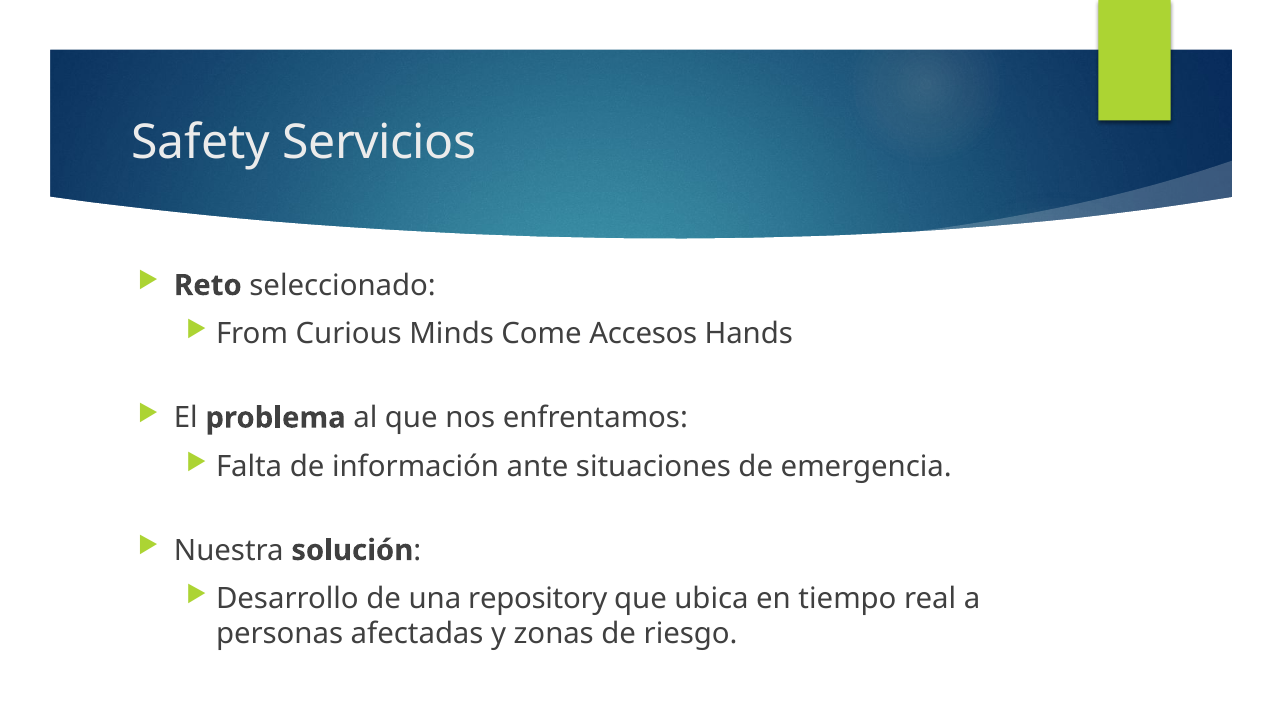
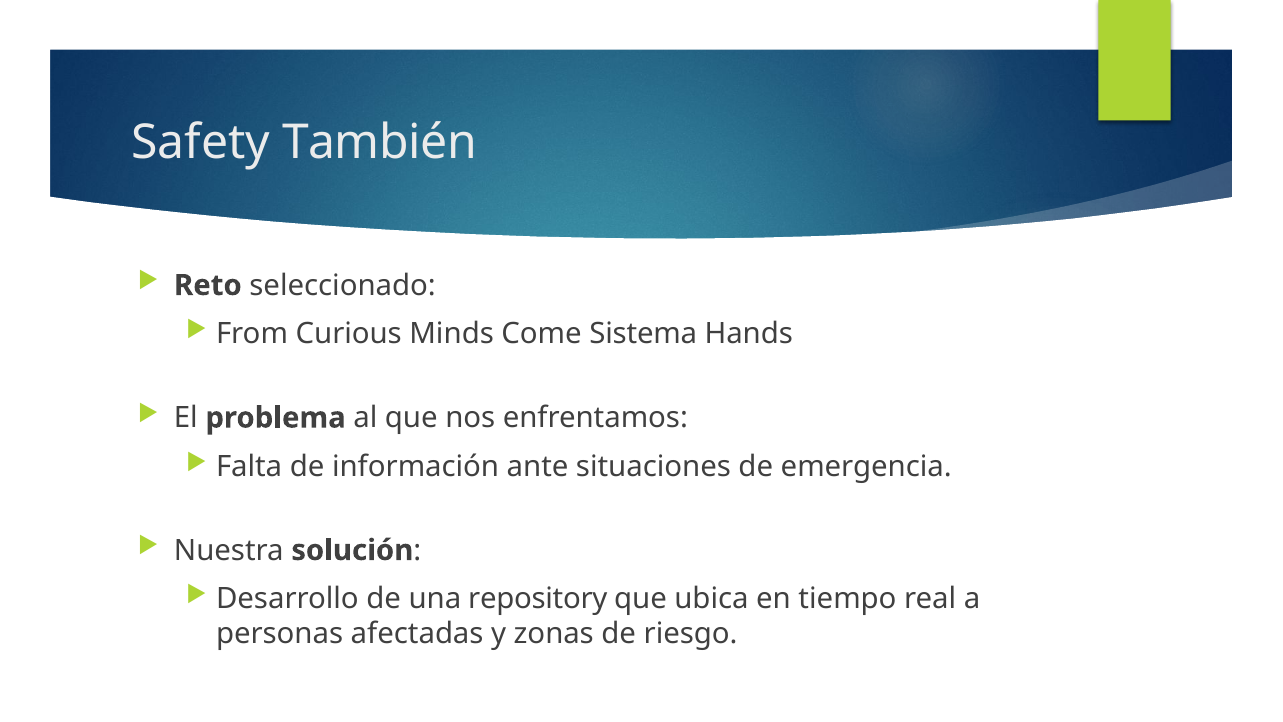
Servicios: Servicios -> También
Accesos: Accesos -> Sistema
